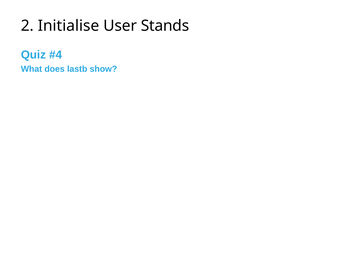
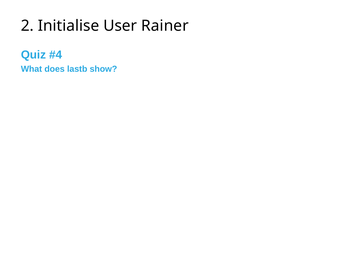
Stands: Stands -> Rainer
